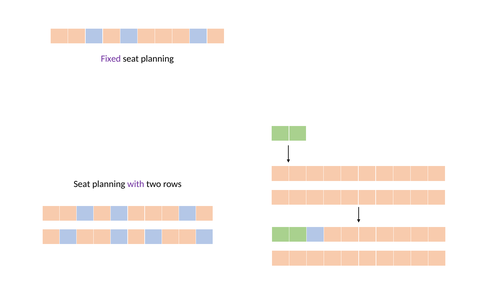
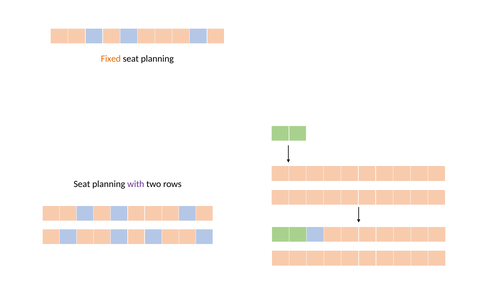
Fixed colour: purple -> orange
